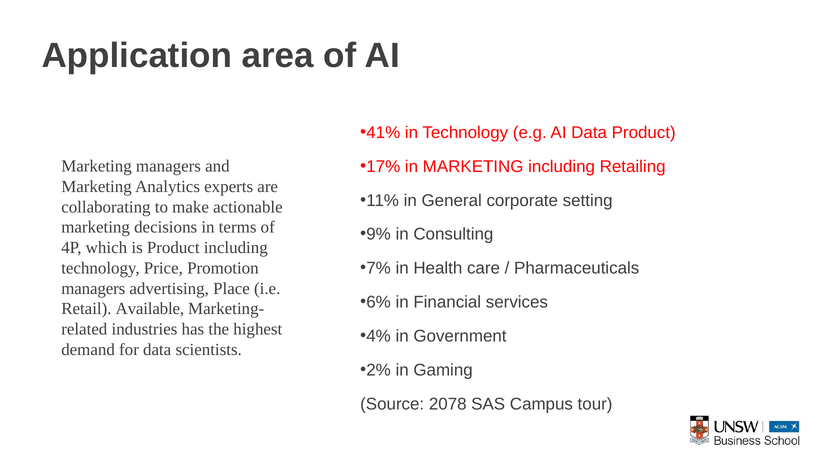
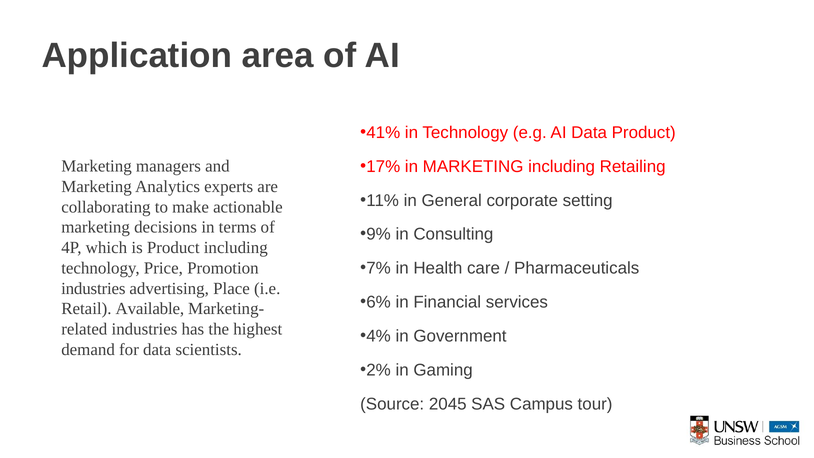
managers at (93, 288): managers -> industries
2078: 2078 -> 2045
